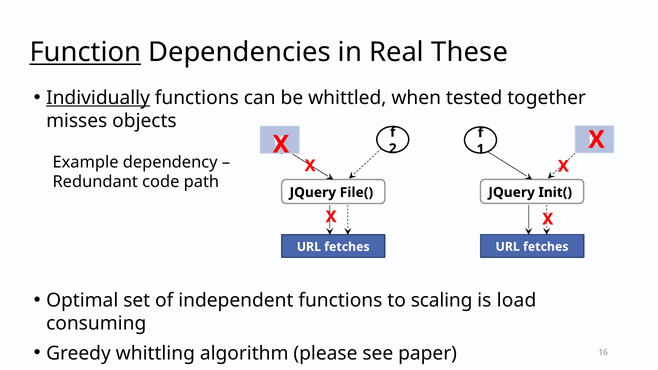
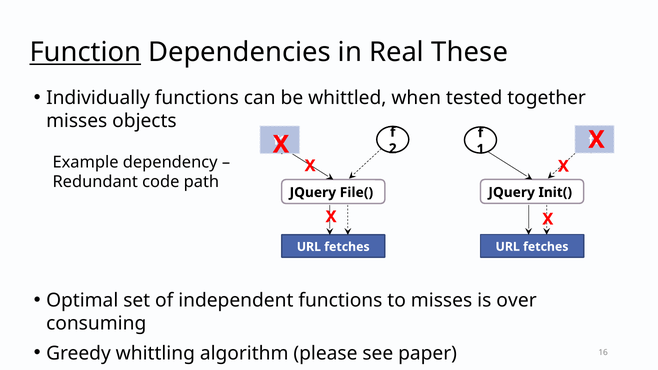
Individually underline: present -> none
to scaling: scaling -> misses
load: load -> over
